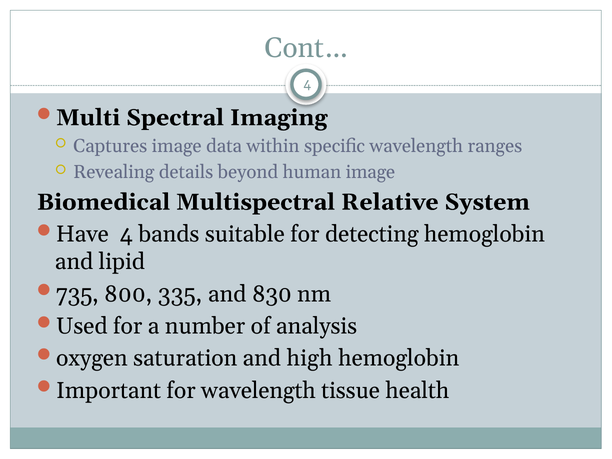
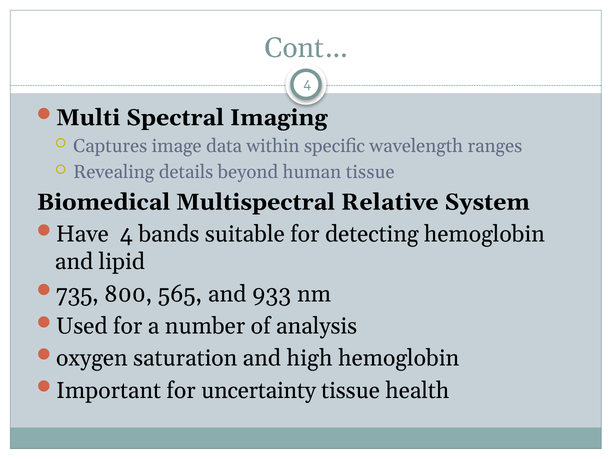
human image: image -> tissue
335: 335 -> 565
830: 830 -> 933
for wavelength: wavelength -> uncertainty
